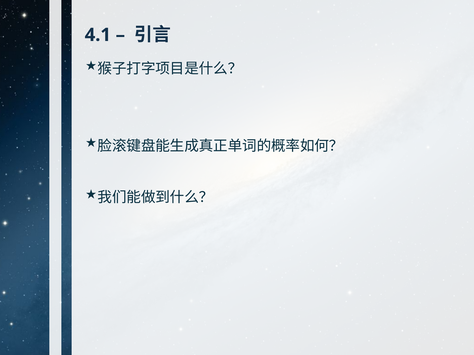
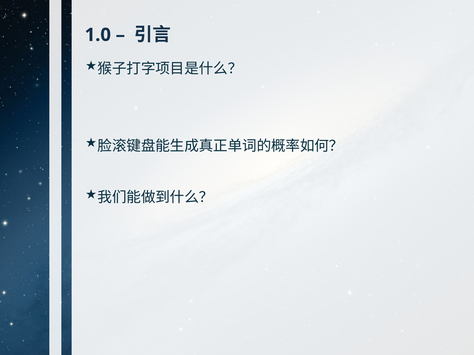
4.1: 4.1 -> 1.0
